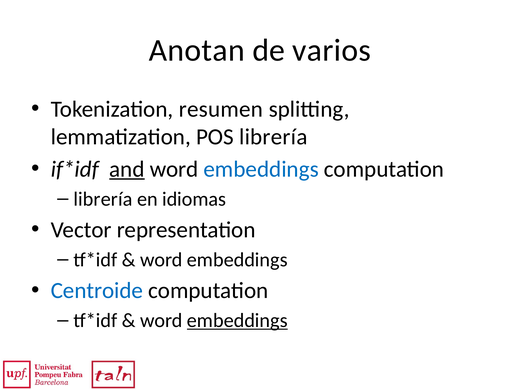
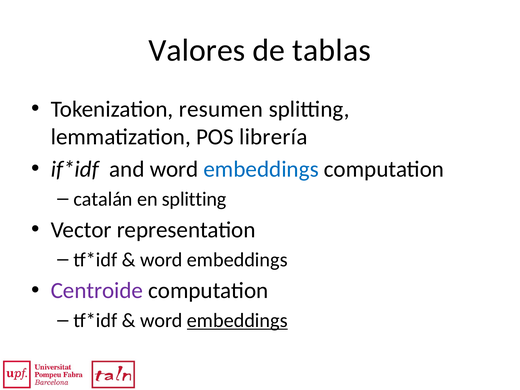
Anotan: Anotan -> Valores
varios: varios -> tablas
and underline: present -> none
librería at (103, 199): librería -> catalán
en idiomas: idiomas -> splitting
Centroide colour: blue -> purple
